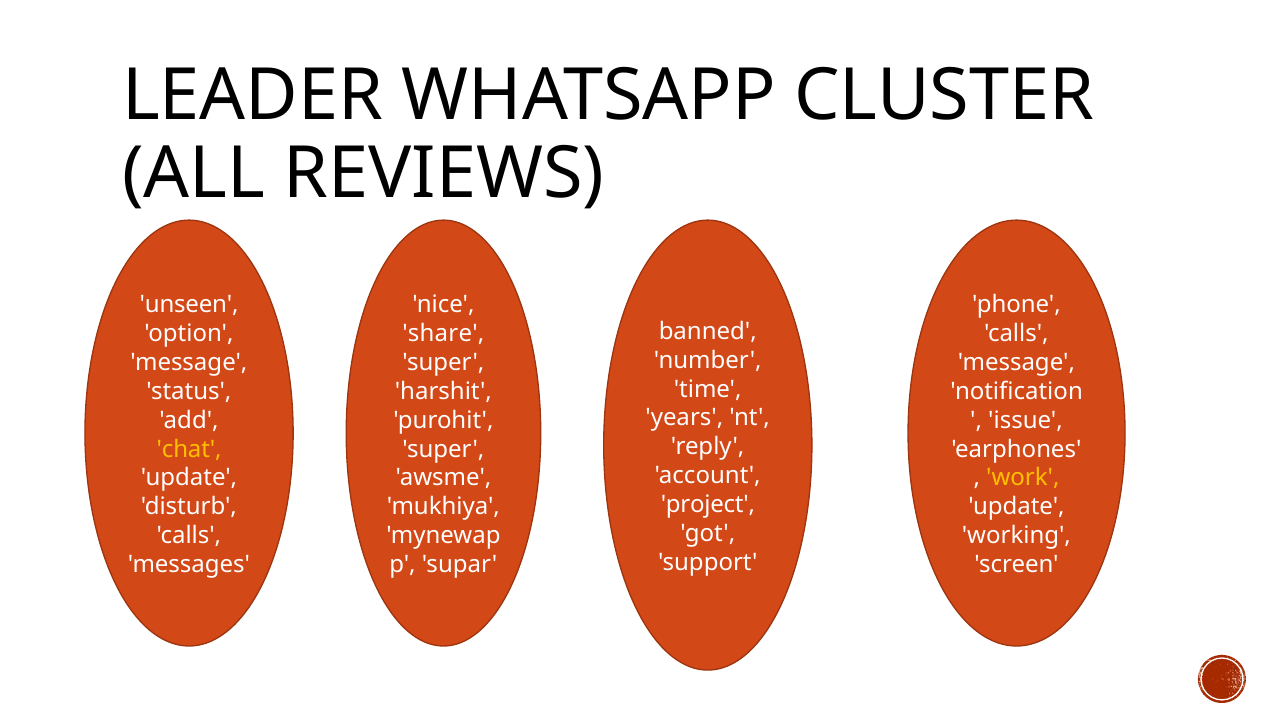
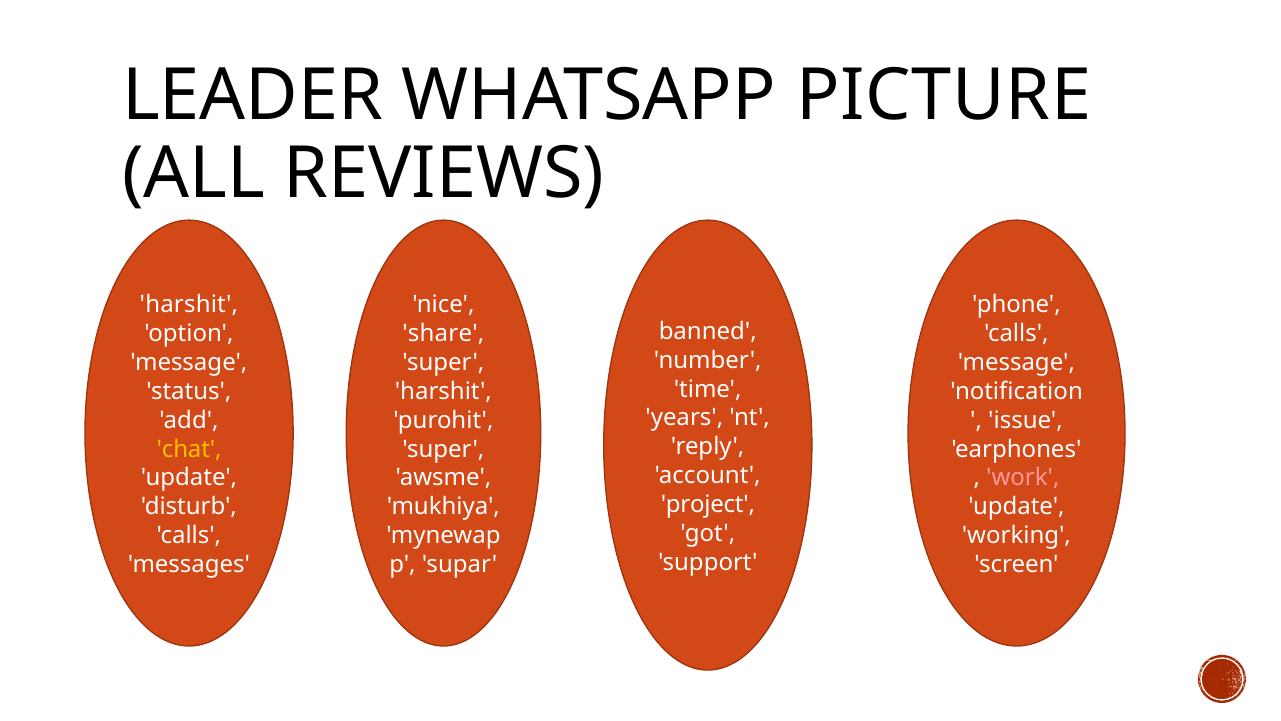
CLUSTER: CLUSTER -> PICTURE
unseen at (189, 305): unseen -> harshit
work colour: yellow -> pink
